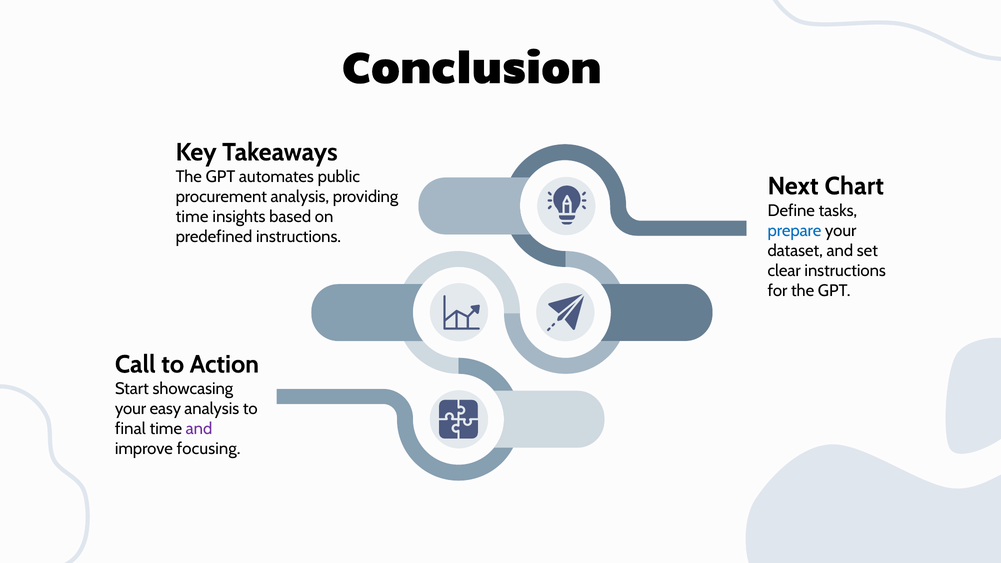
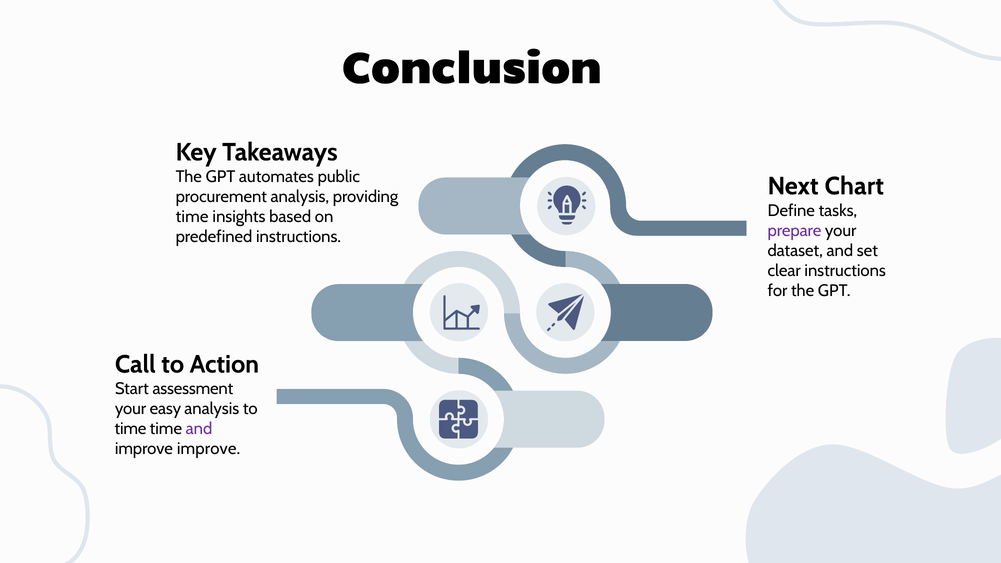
prepare colour: blue -> purple
showcasing: showcasing -> assessment
final at (130, 429): final -> time
improve focusing: focusing -> improve
